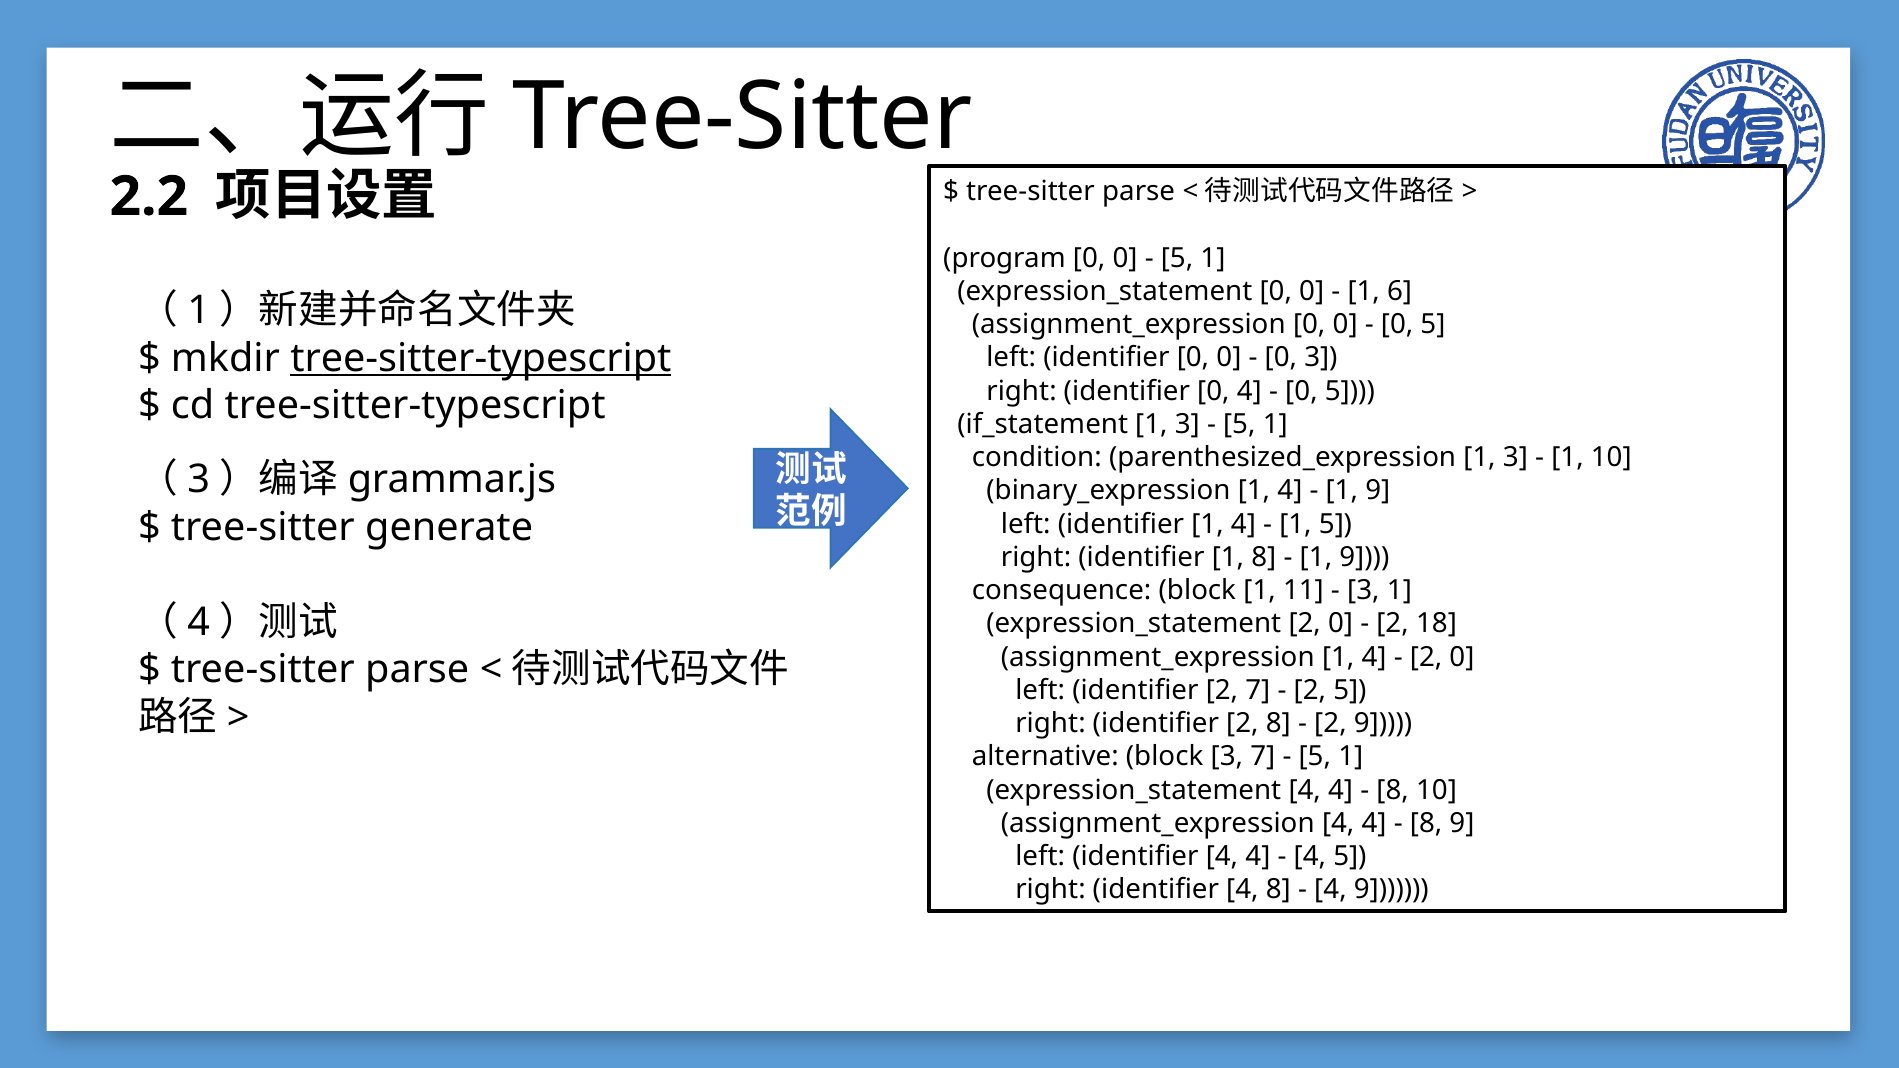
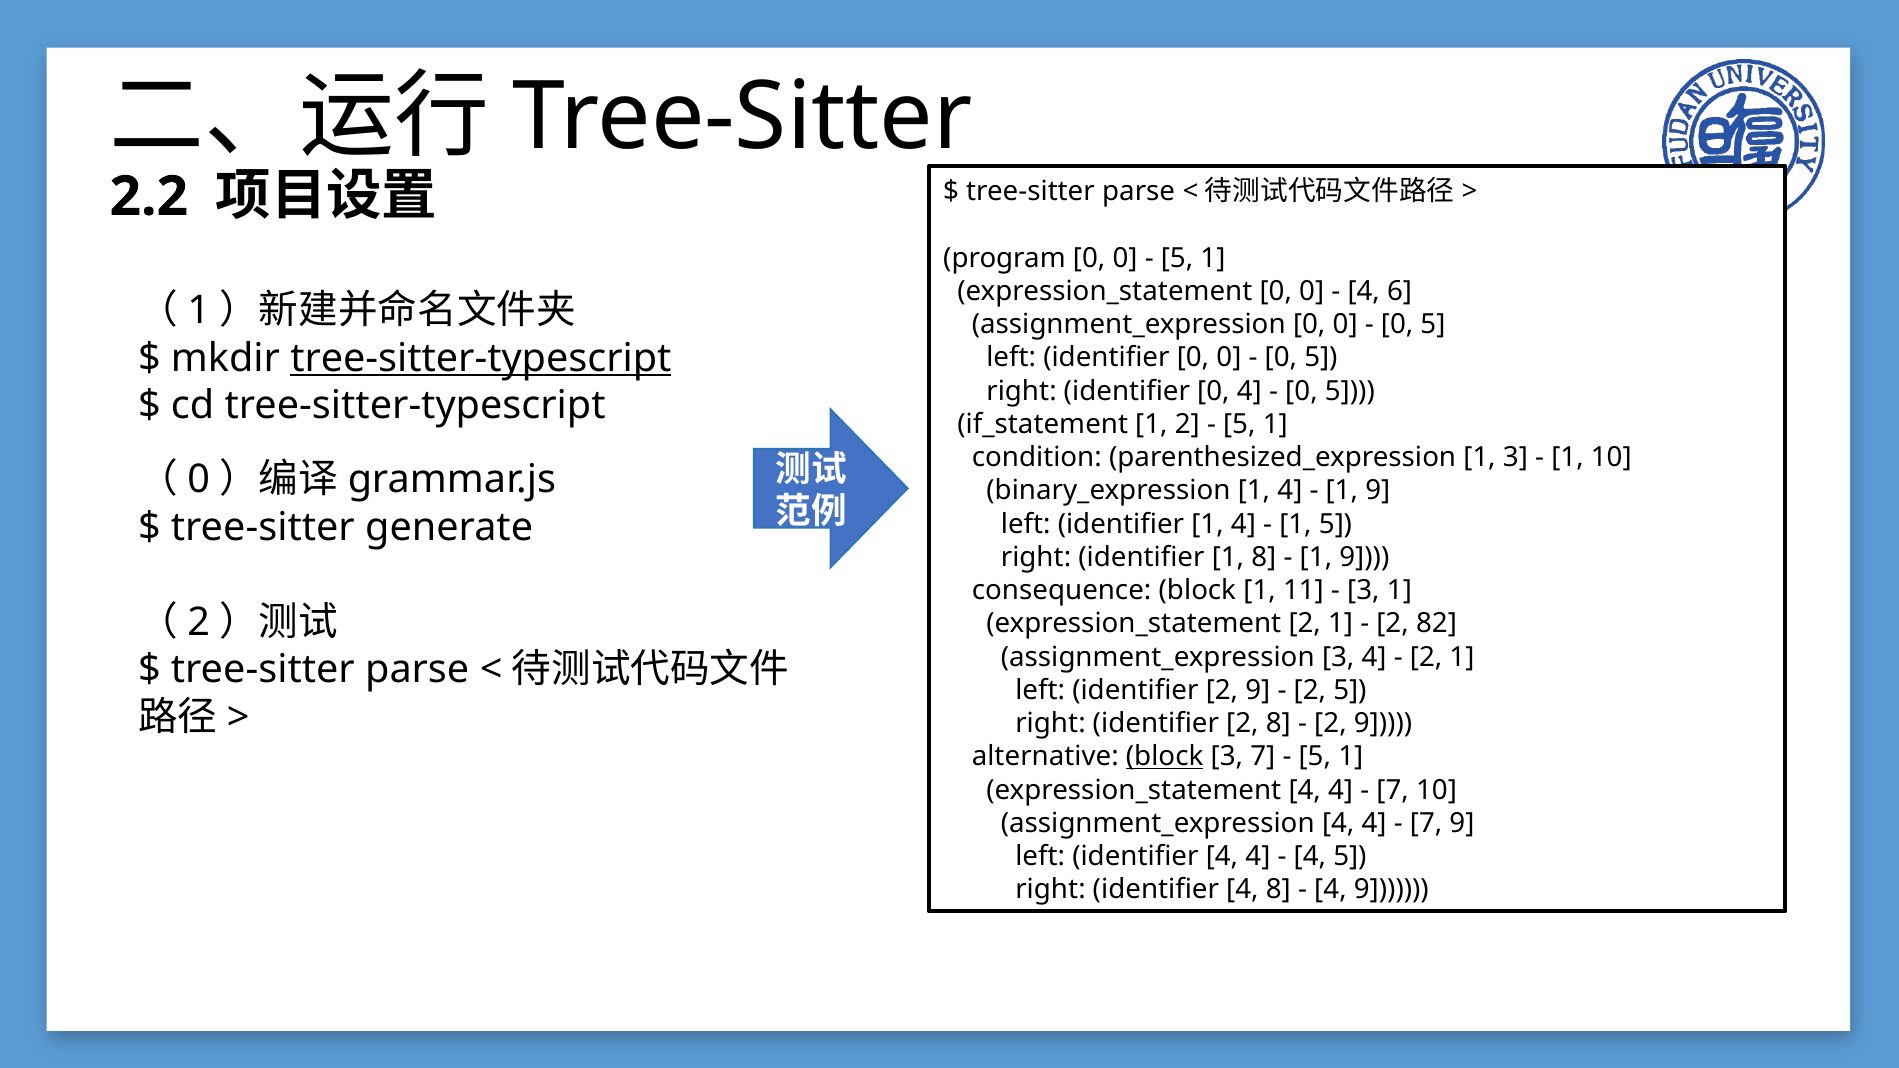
1 at (1364, 291): 1 -> 4
3 at (1321, 358): 3 -> 5
if_statement 1 3: 3 -> 2
3 at (199, 480): 3 -> 0
4 at (199, 622): 4 -> 2
expression_statement 2 0: 0 -> 1
18: 18 -> 82
assignment_expression 1: 1 -> 3
0 at (1462, 657): 0 -> 1
identifier 2 7: 7 -> 9
block at (1165, 757) underline: none -> present
8 at (1393, 790): 8 -> 7
8 at (1426, 823): 8 -> 7
